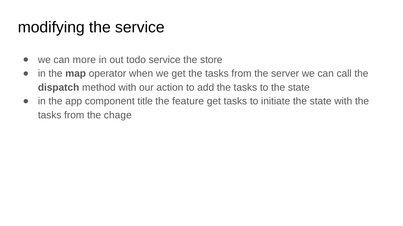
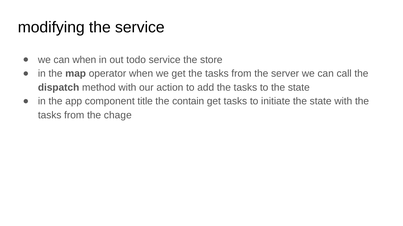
can more: more -> when
feature: feature -> contain
